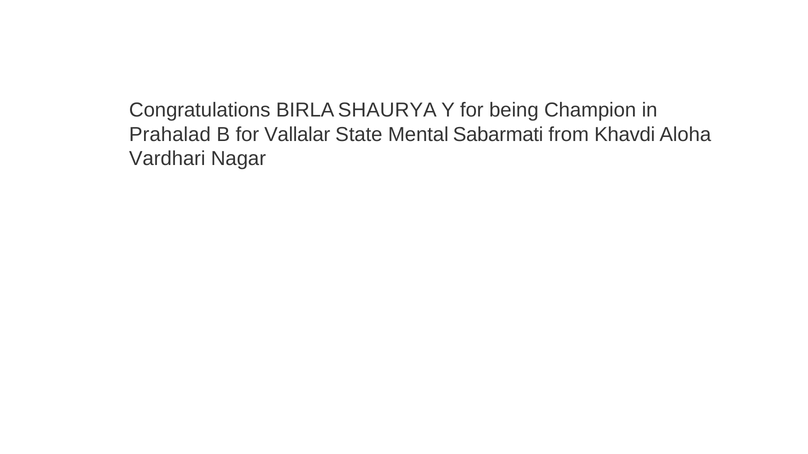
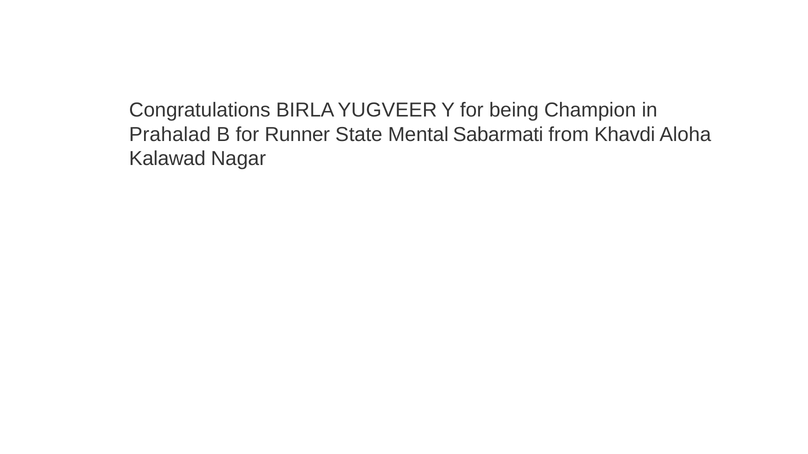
SHAURYA: SHAURYA -> YUGVEER
Vallalar: Vallalar -> Runner
Vardhari: Vardhari -> Kalawad
